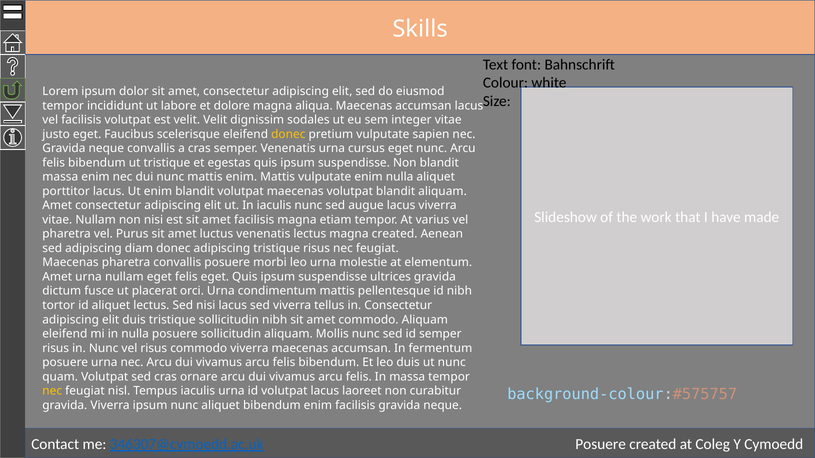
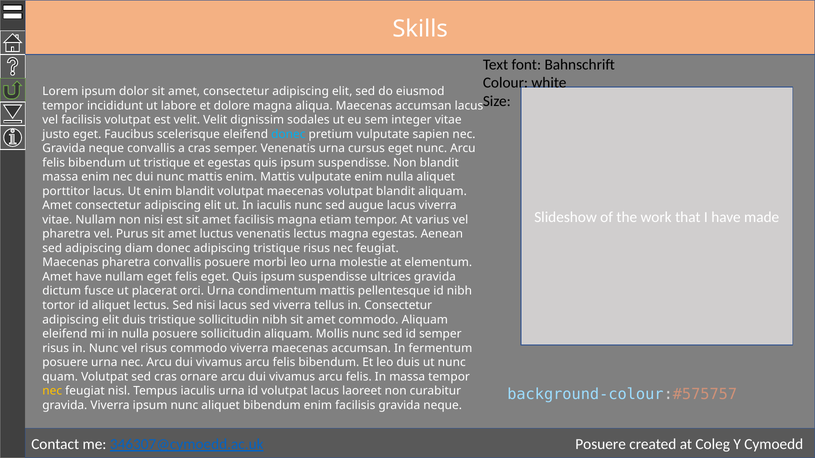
donec at (288, 134) colour: yellow -> light blue
magna created: created -> egestas
Amet urna: urna -> have
